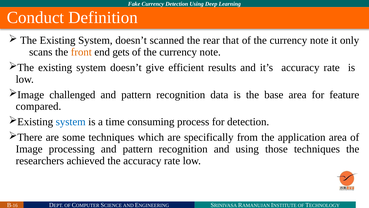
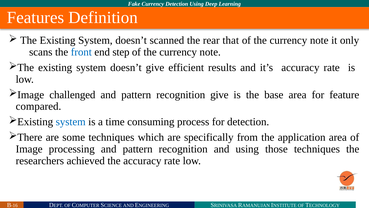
Conduct: Conduct -> Features
front colour: orange -> blue
gets: gets -> step
recognition data: data -> give
